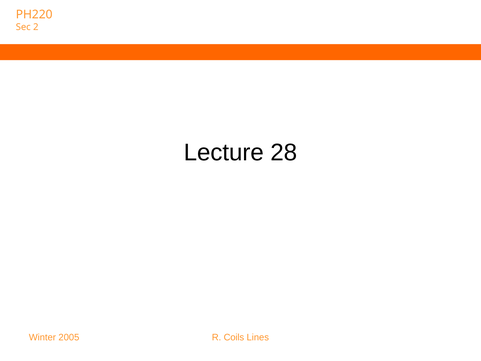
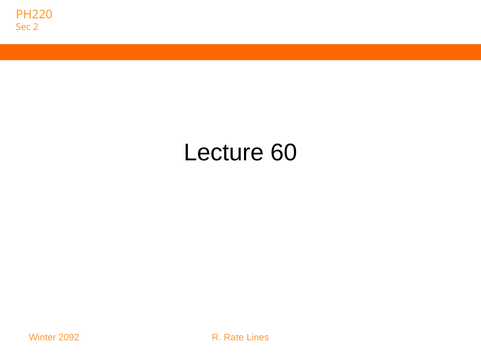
28: 28 -> 60
2005: 2005 -> 2092
Coils: Coils -> Rate
